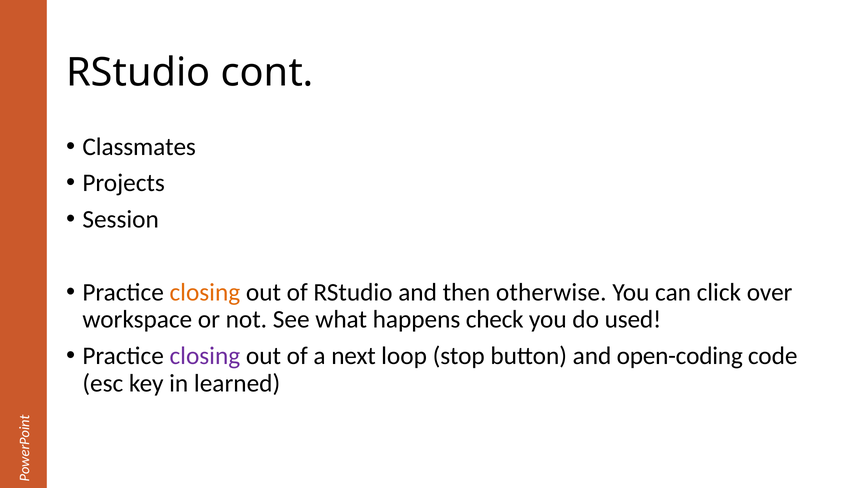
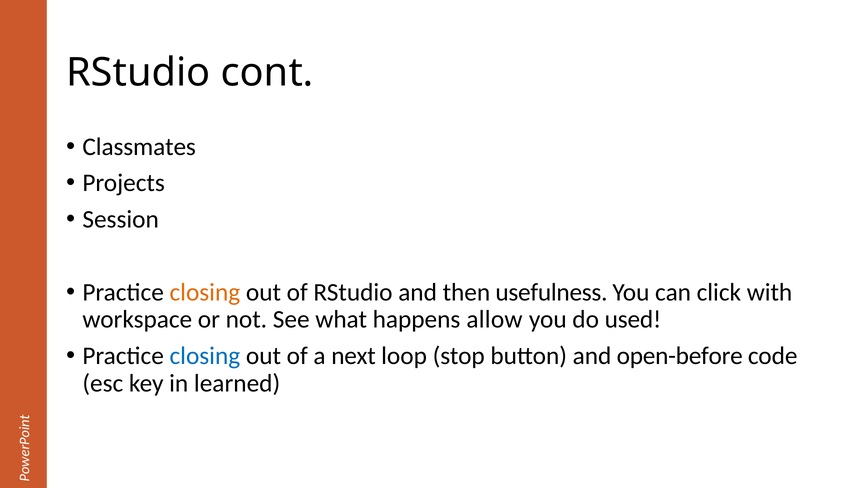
otherwise: otherwise -> usefulness
over: over -> with
check: check -> allow
closing at (205, 356) colour: purple -> blue
open-coding: open-coding -> open-before
